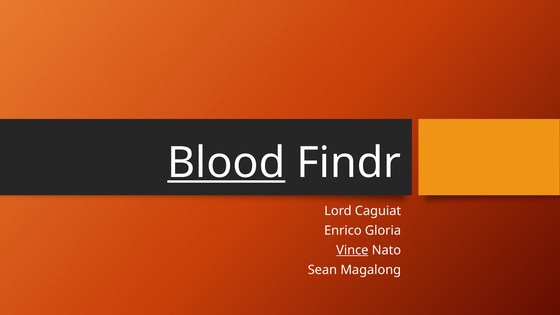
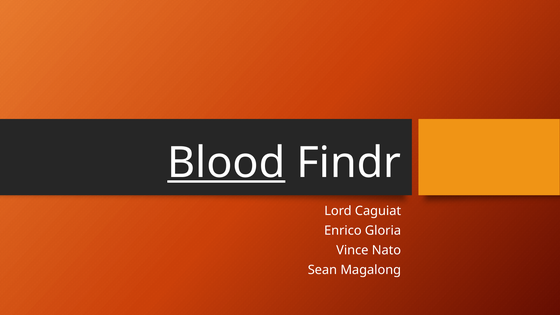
Vince underline: present -> none
